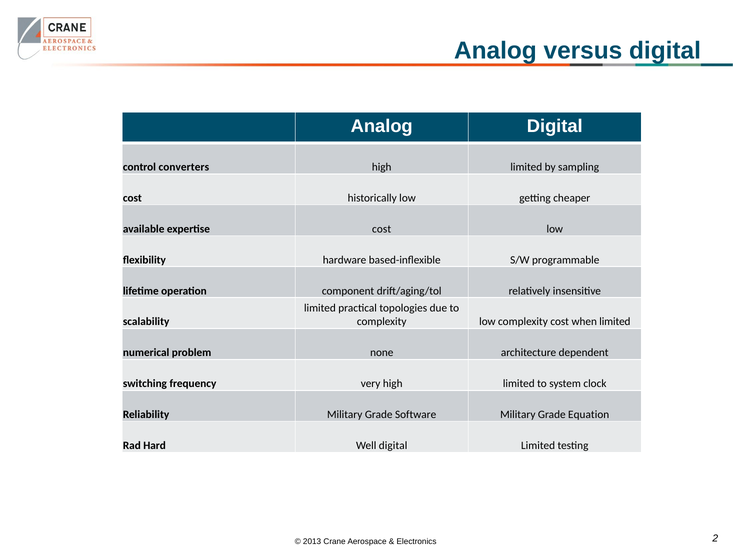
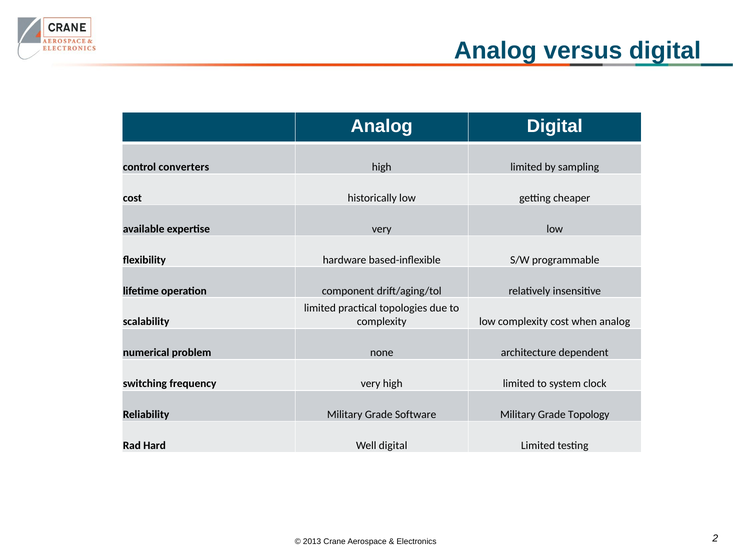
expertise cost: cost -> very
when limited: limited -> analog
Equation: Equation -> Topology
